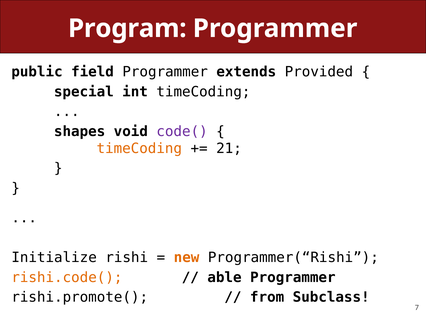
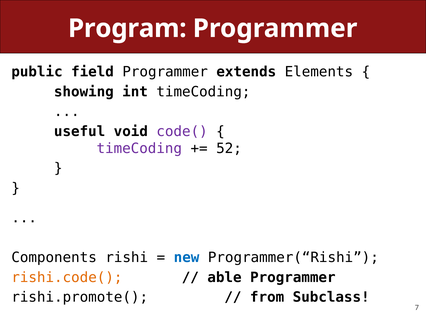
Provided: Provided -> Elements
special: special -> showing
shapes: shapes -> useful
timeCoding at (139, 149) colour: orange -> purple
21: 21 -> 52
Initialize: Initialize -> Components
new colour: orange -> blue
